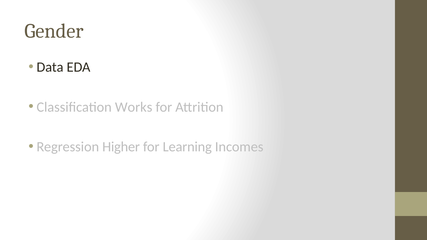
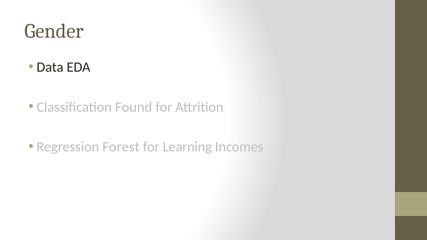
Works: Works -> Found
Higher: Higher -> Forest
